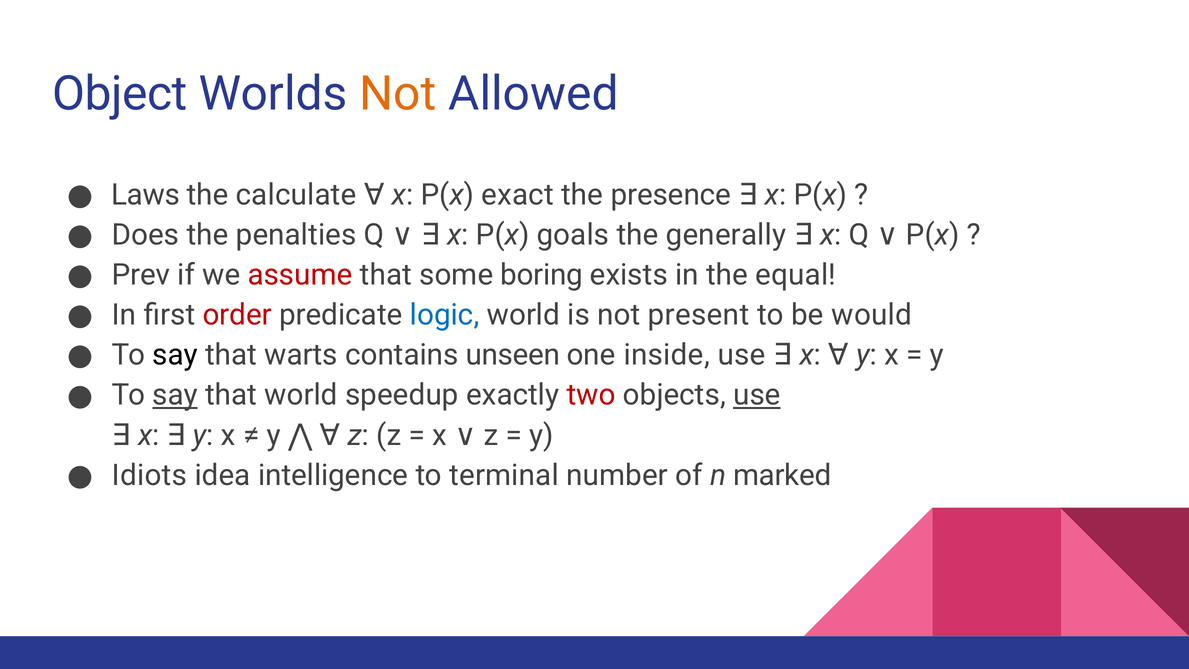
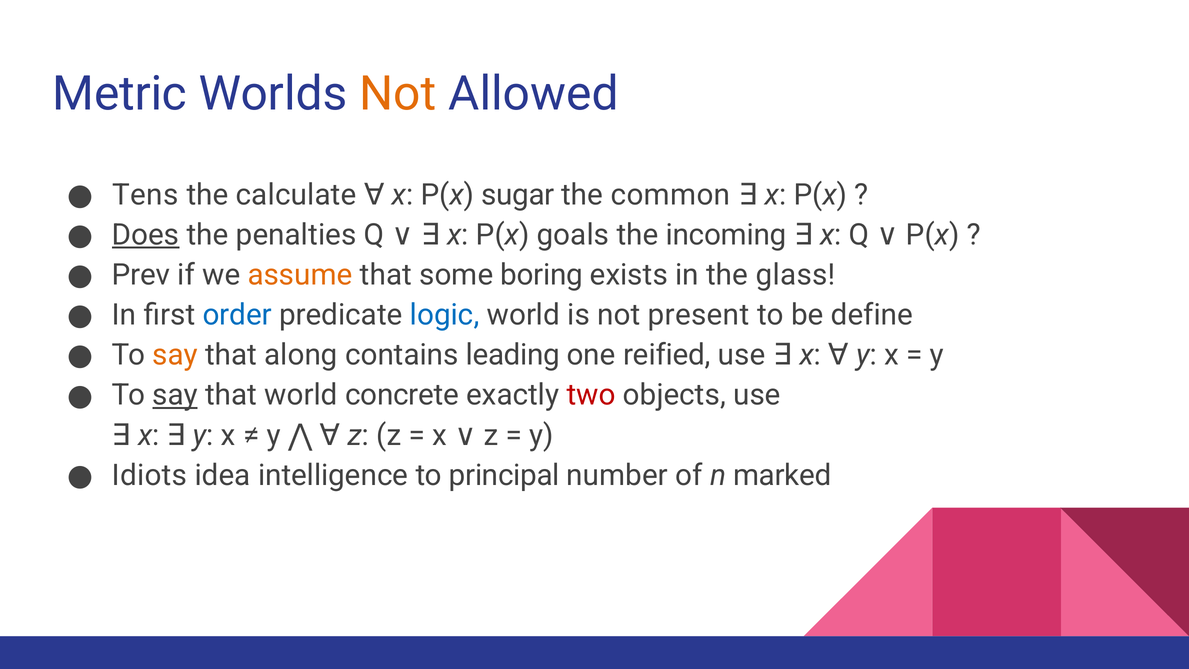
Object: Object -> Metric
Laws: Laws -> Tens
exact: exact -> sugar
presence: presence -> common
Does underline: none -> present
generally: generally -> incoming
assume colour: red -> orange
equal: equal -> glass
order colour: red -> blue
would: would -> define
say at (175, 355) colour: black -> orange
warts: warts -> along
unseen: unseen -> leading
inside: inside -> reified
speedup: speedup -> concrete
use at (757, 395) underline: present -> none
terminal: terminal -> principal
